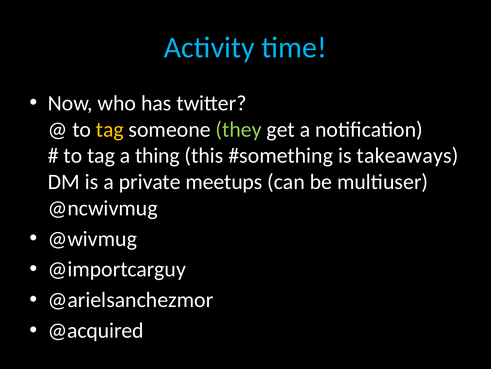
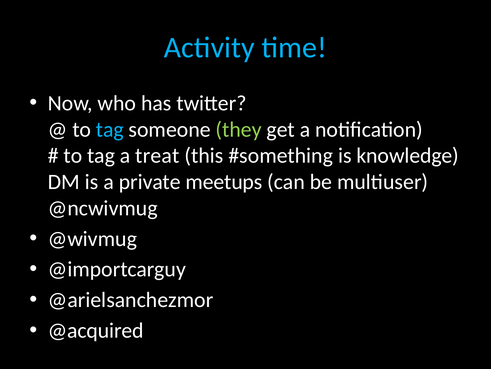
tag at (110, 129) colour: yellow -> light blue
thing: thing -> treat
takeaways: takeaways -> knowledge
